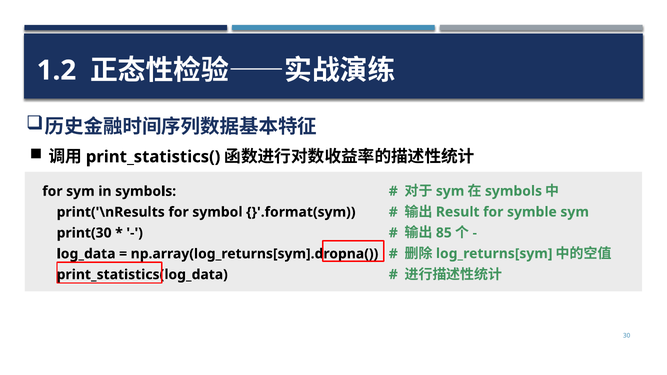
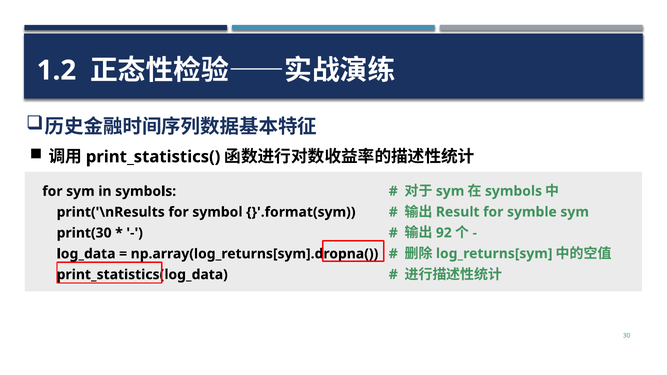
85: 85 -> 92
